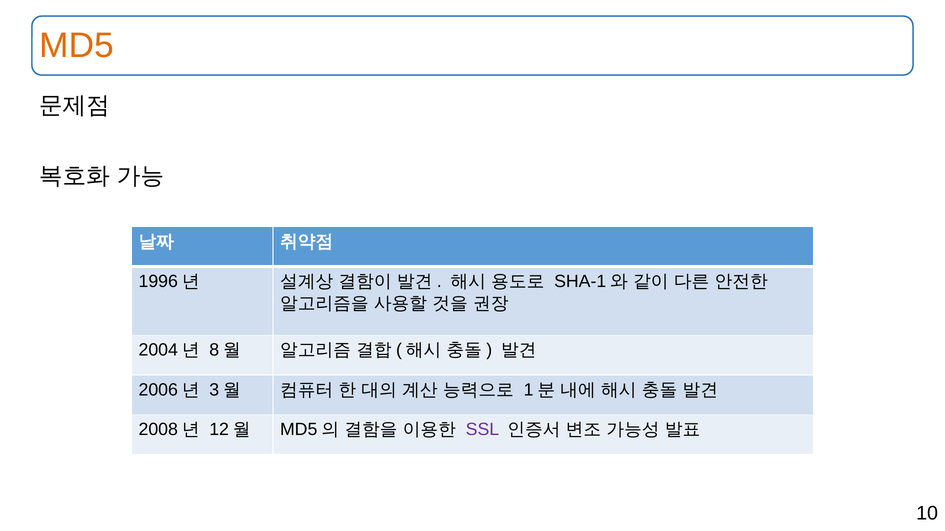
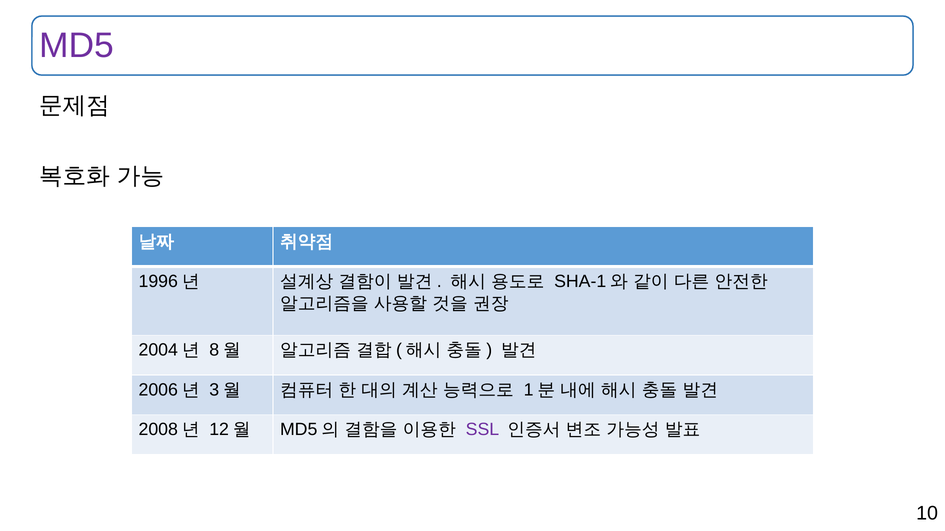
MD5 colour: orange -> purple
